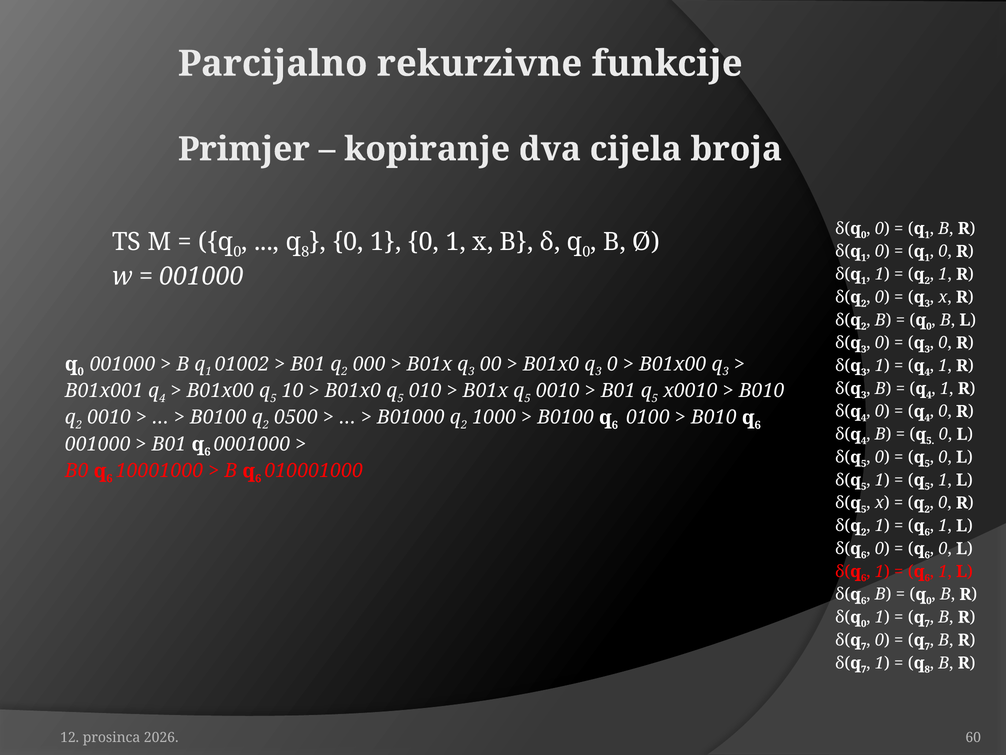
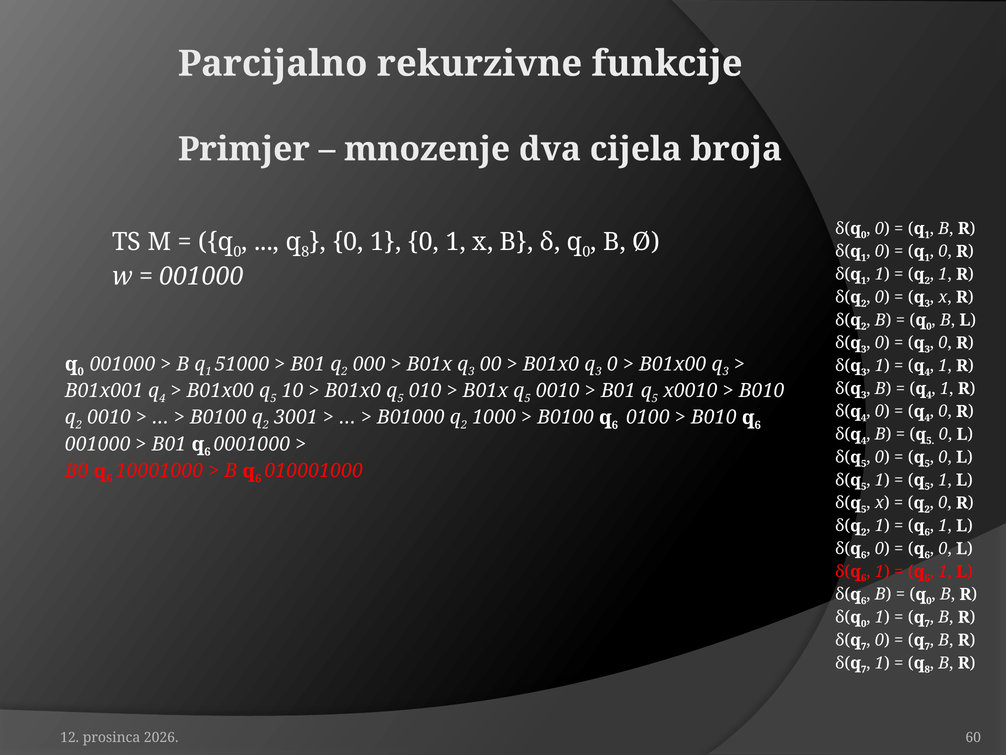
kopiranje: kopiranje -> mnozenje
01002: 01002 -> 51000
0500: 0500 -> 3001
